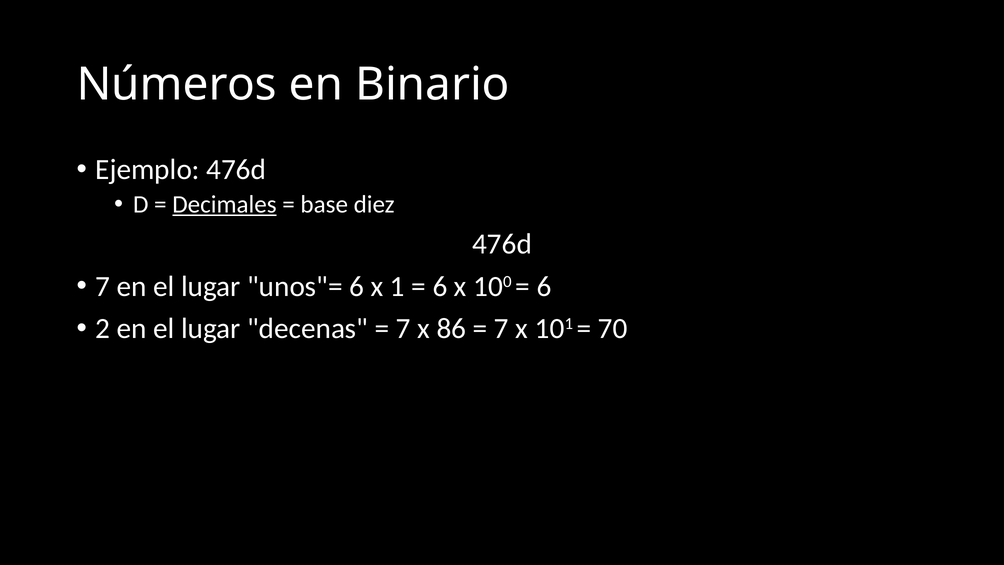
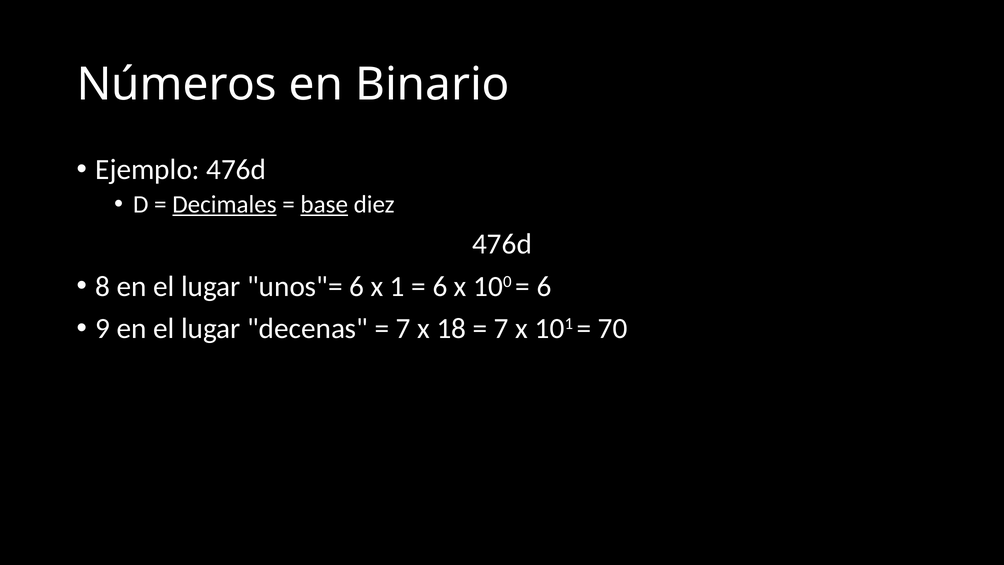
base underline: none -> present
7 at (103, 286): 7 -> 8
2: 2 -> 9
86: 86 -> 18
